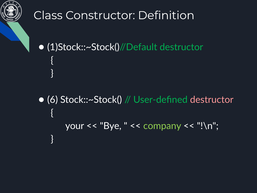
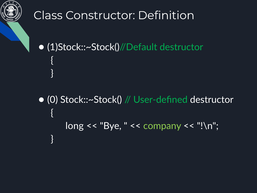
6: 6 -> 0
destructor at (212, 100) colour: pink -> white
your: your -> long
